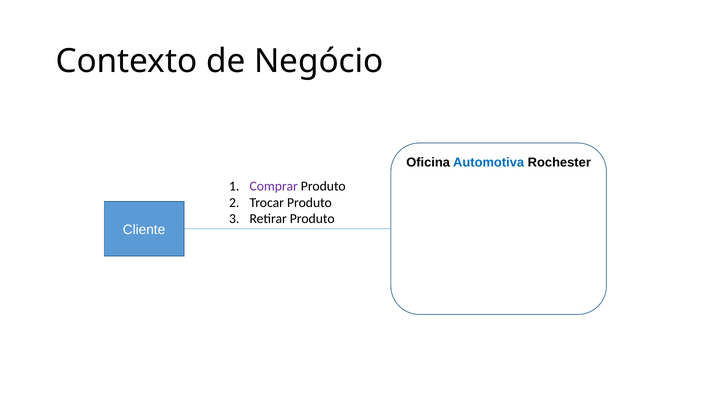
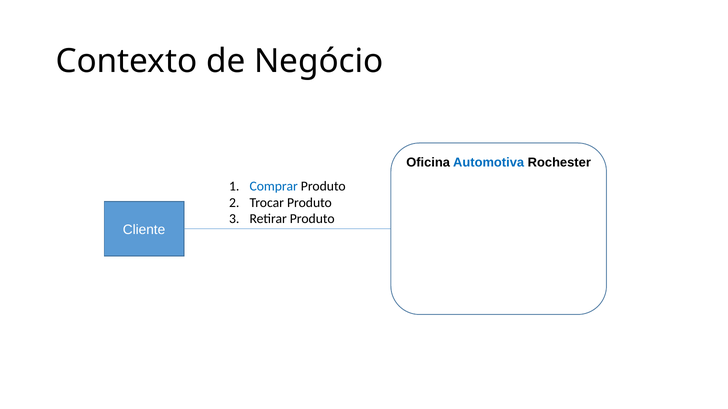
Comprar colour: purple -> blue
